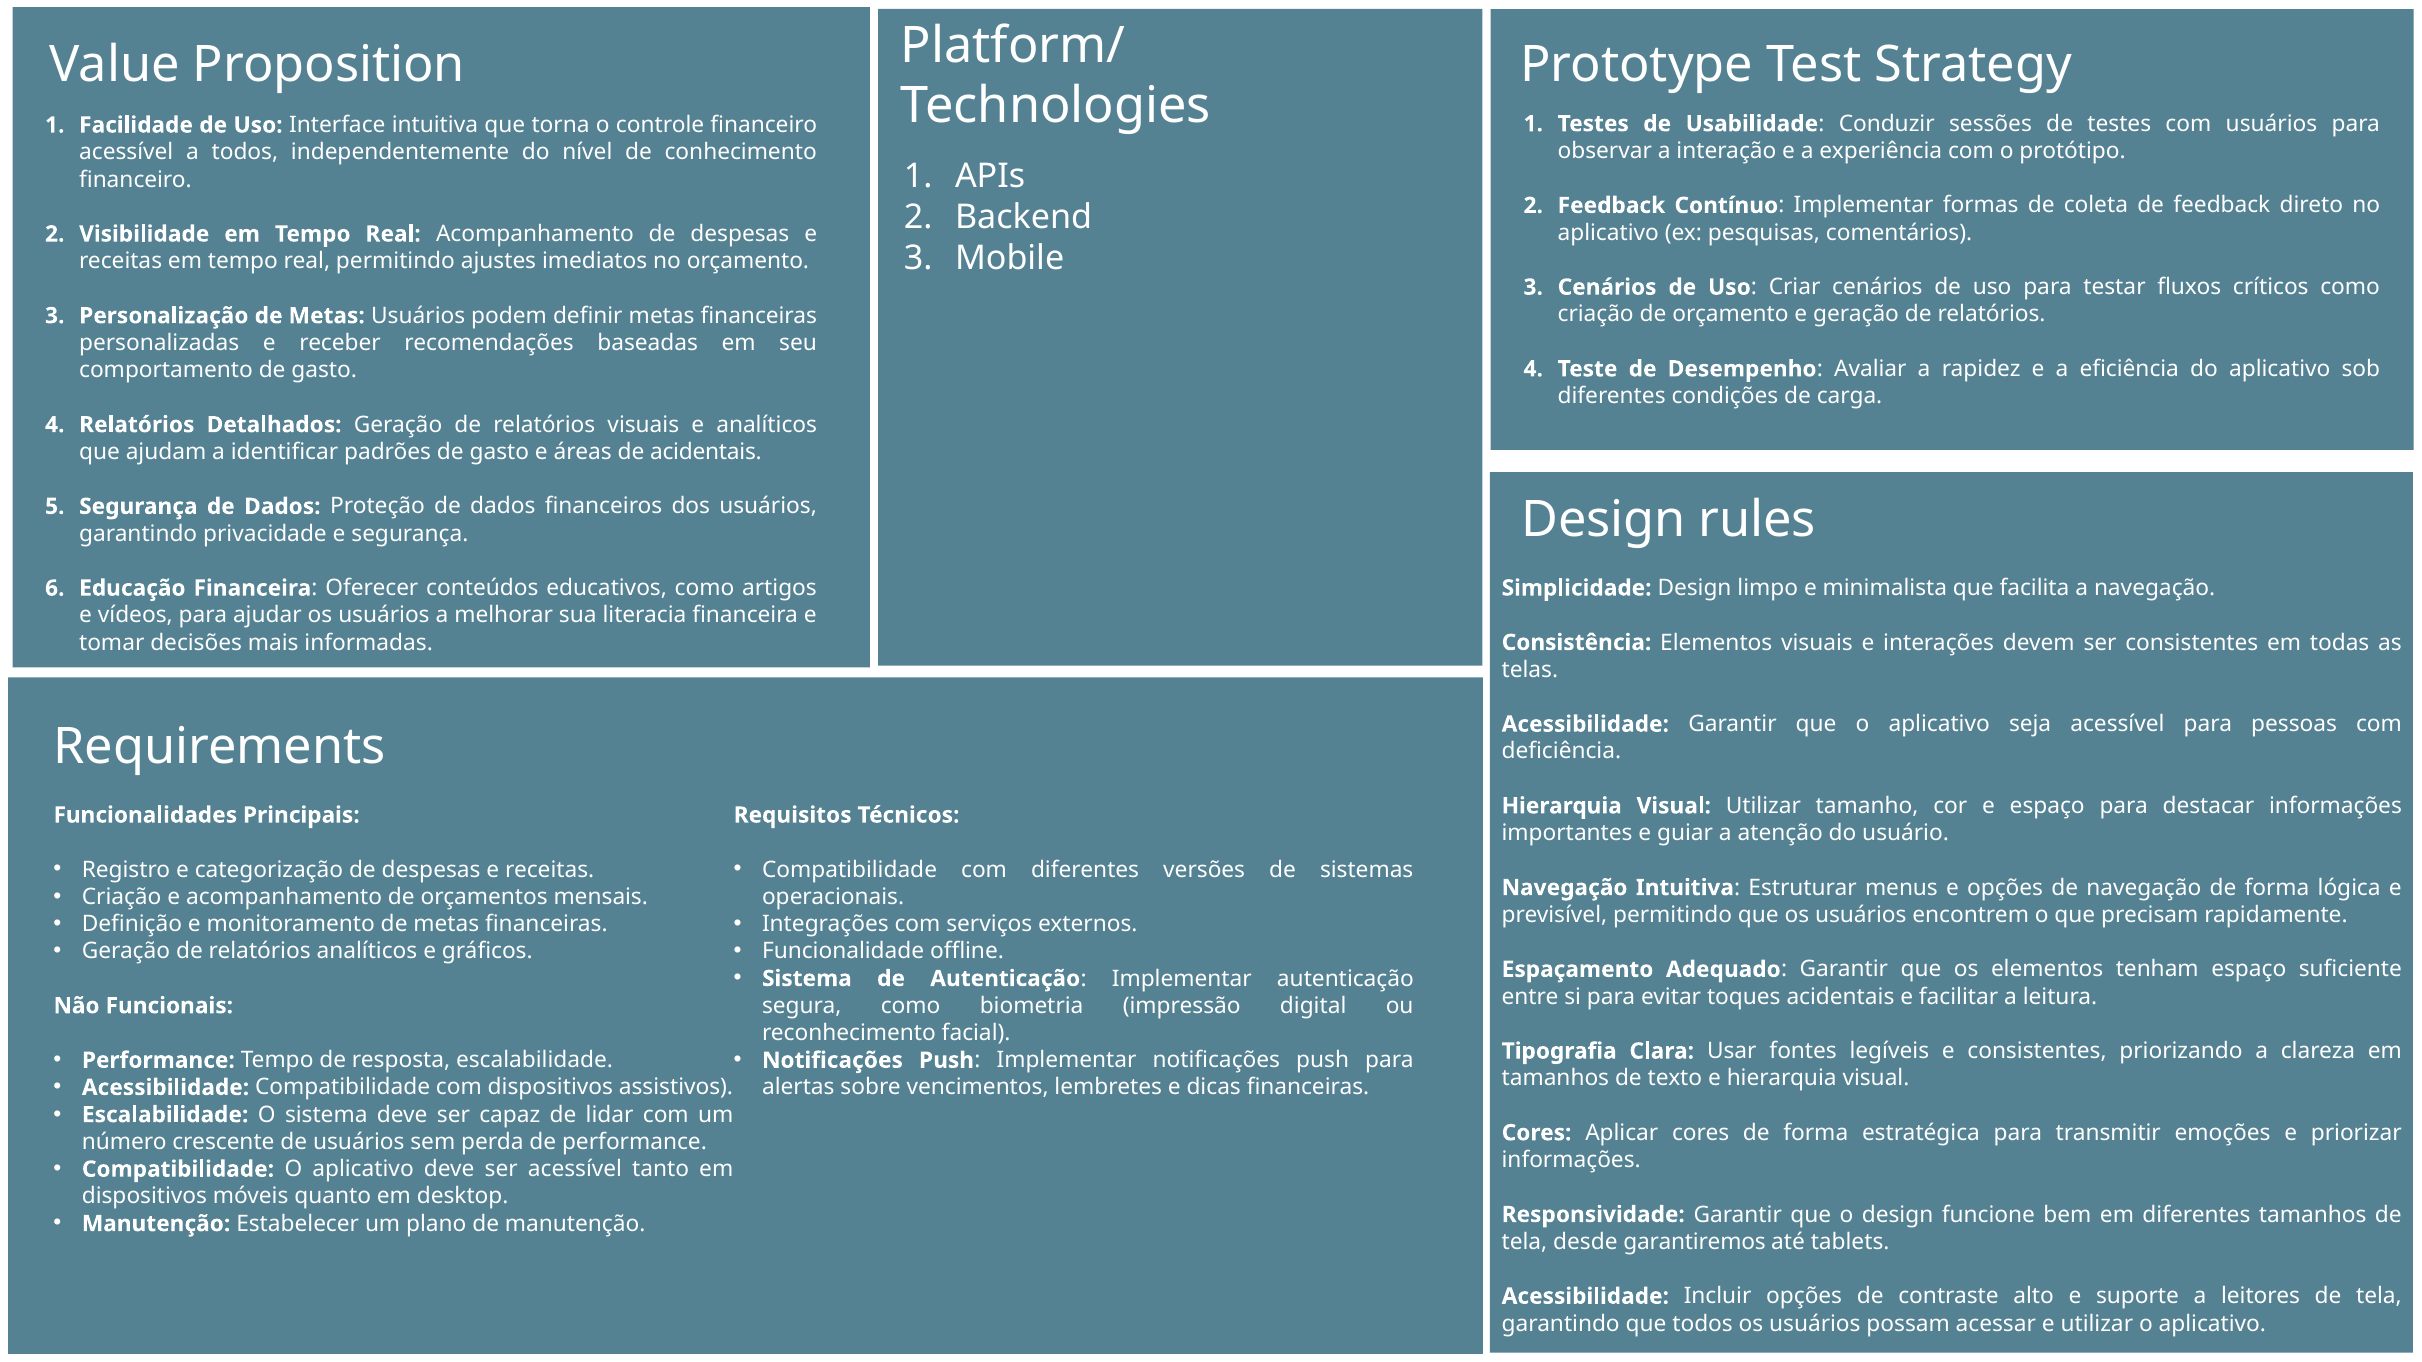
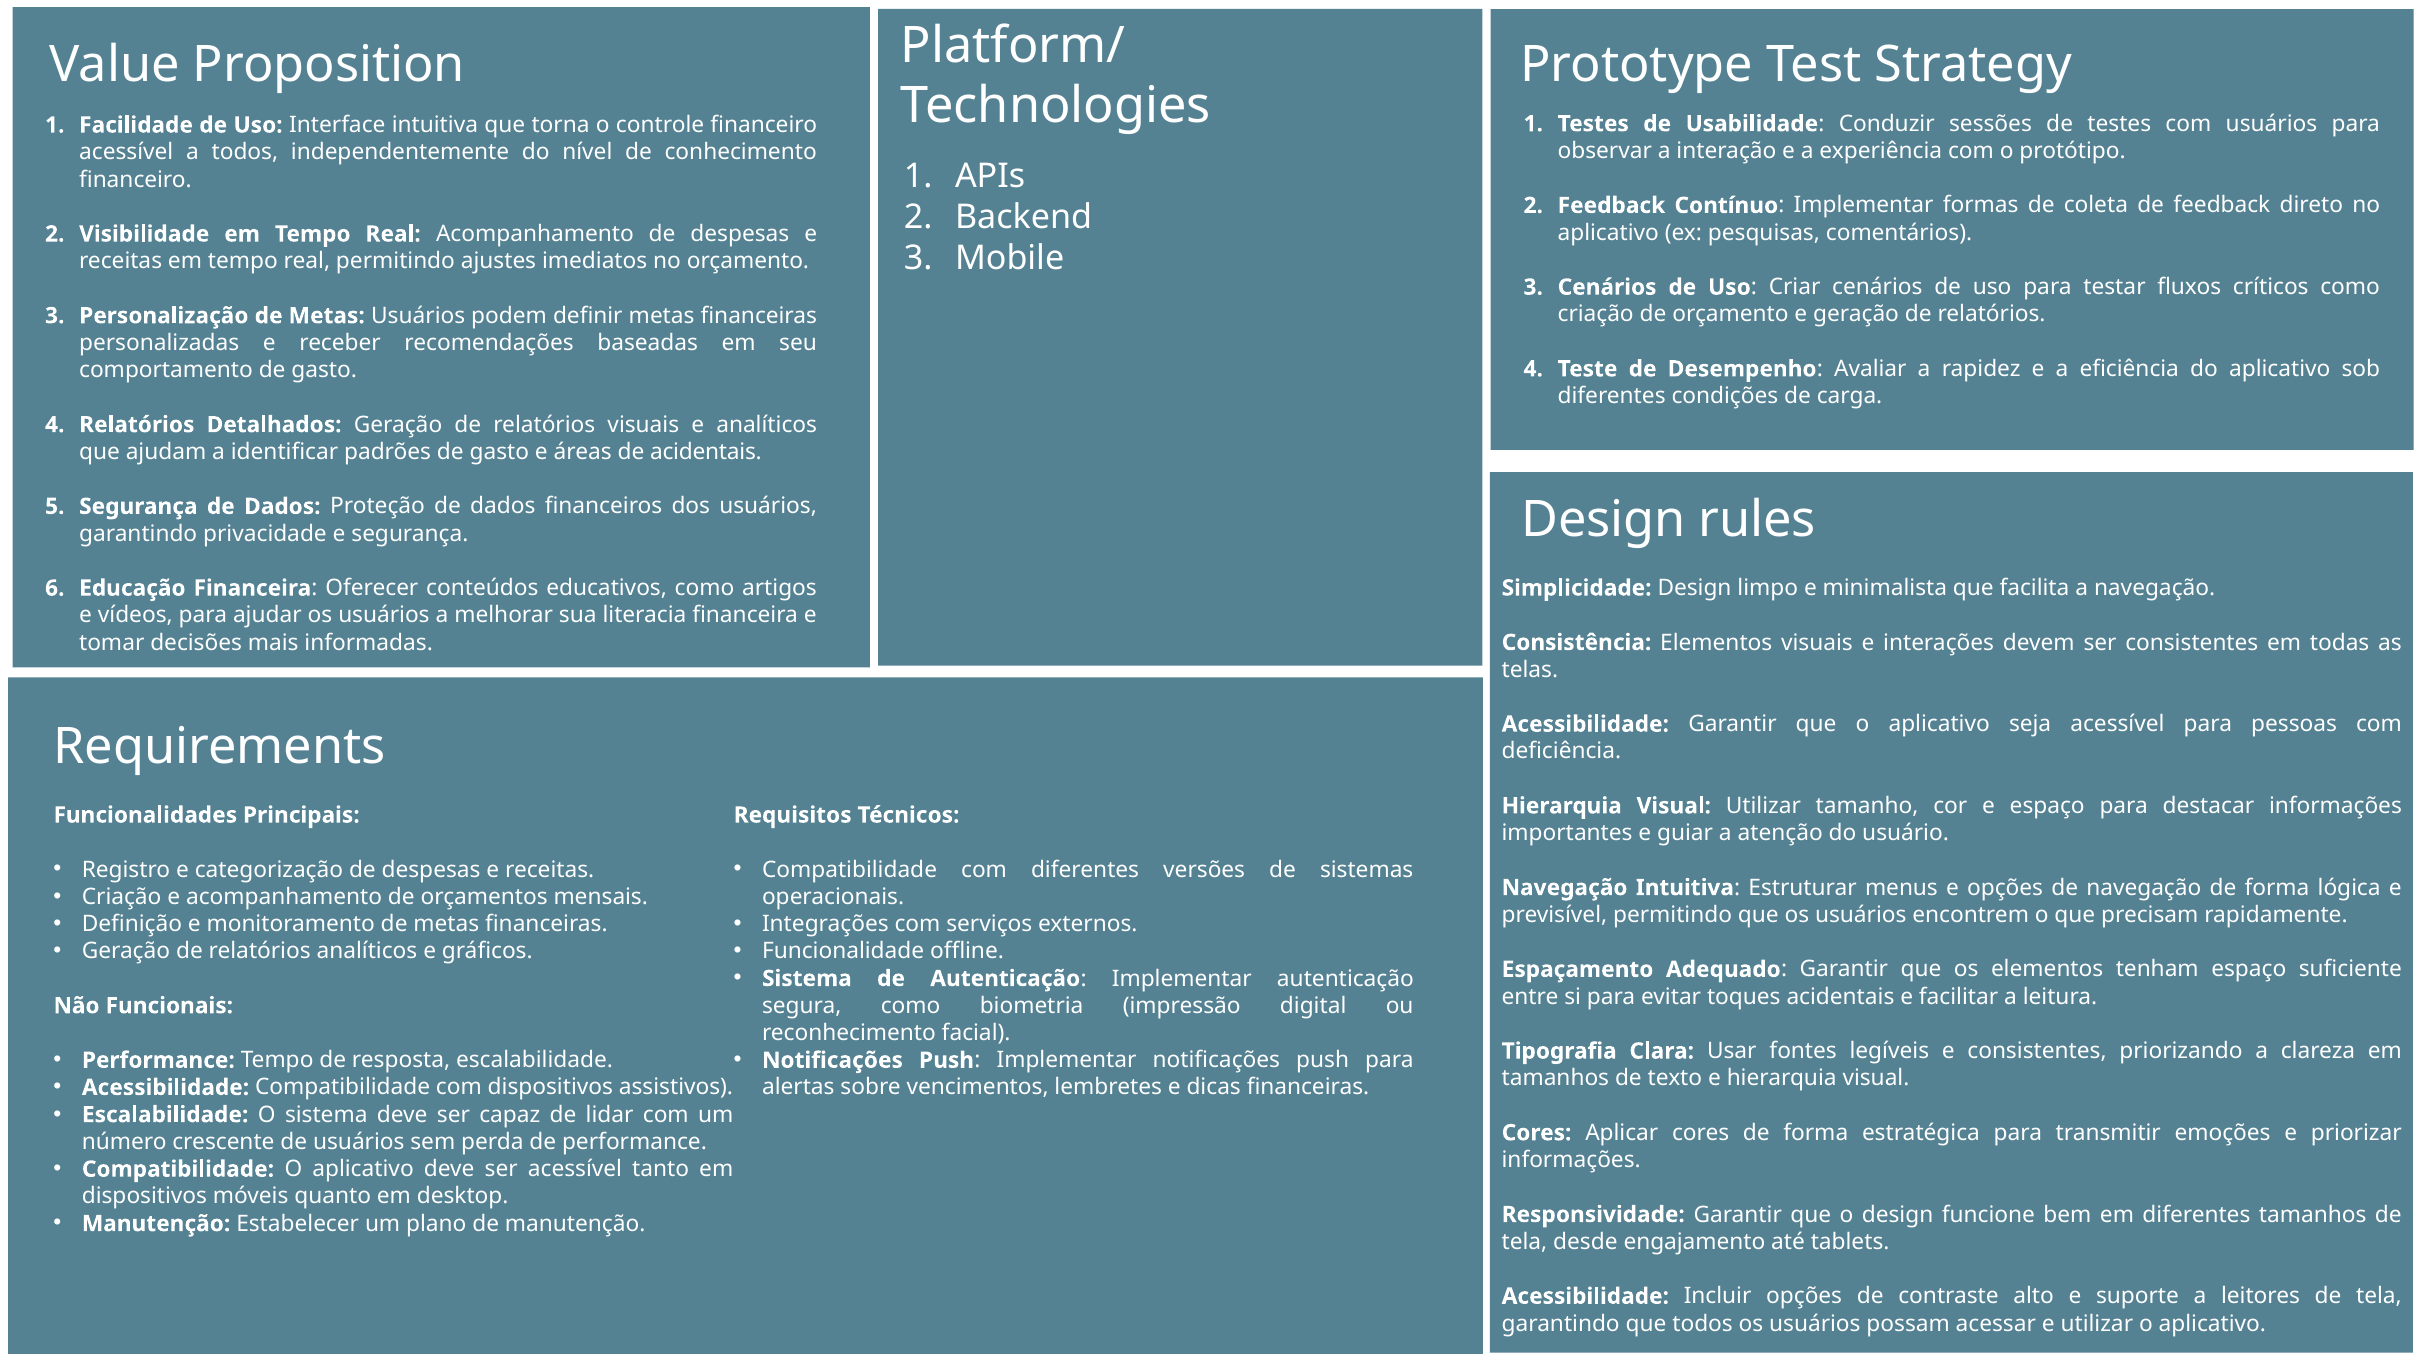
garantiremos: garantiremos -> engajamento
